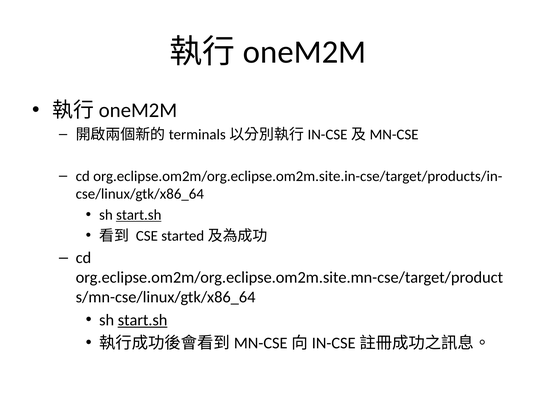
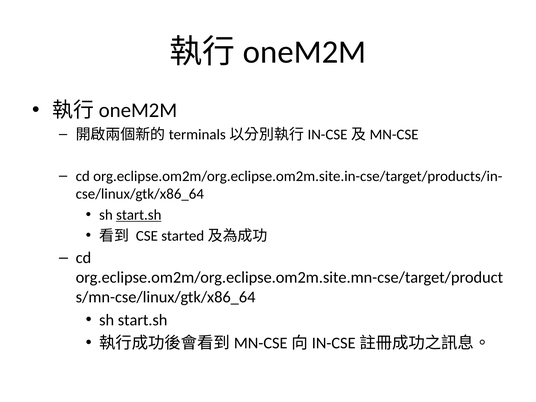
start.sh at (143, 320) underline: present -> none
